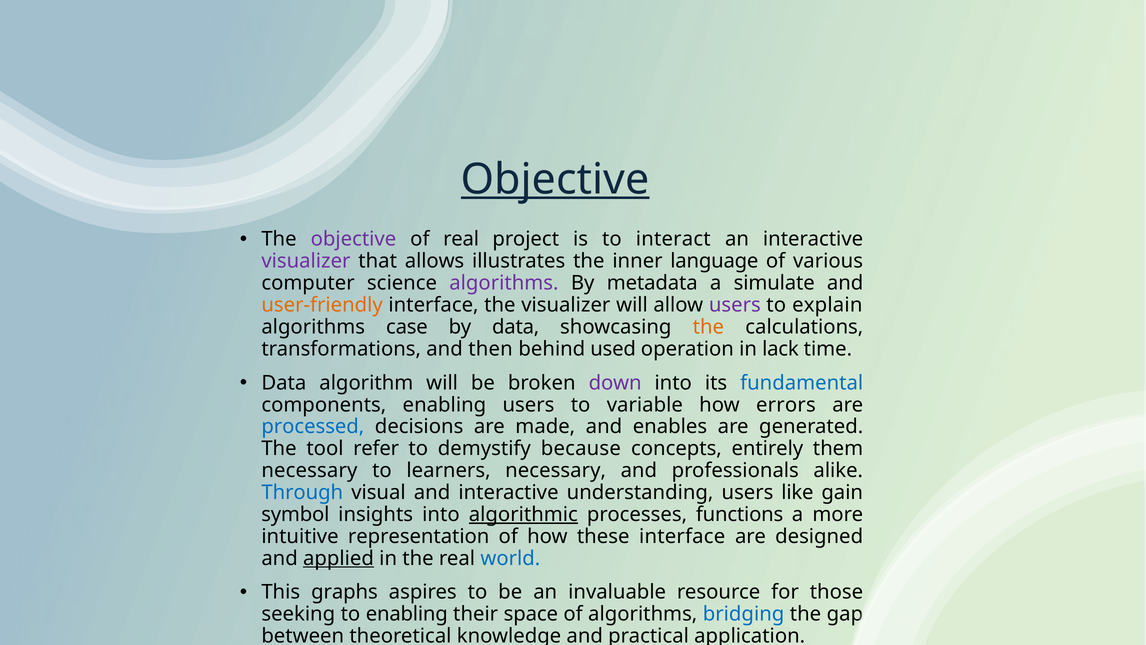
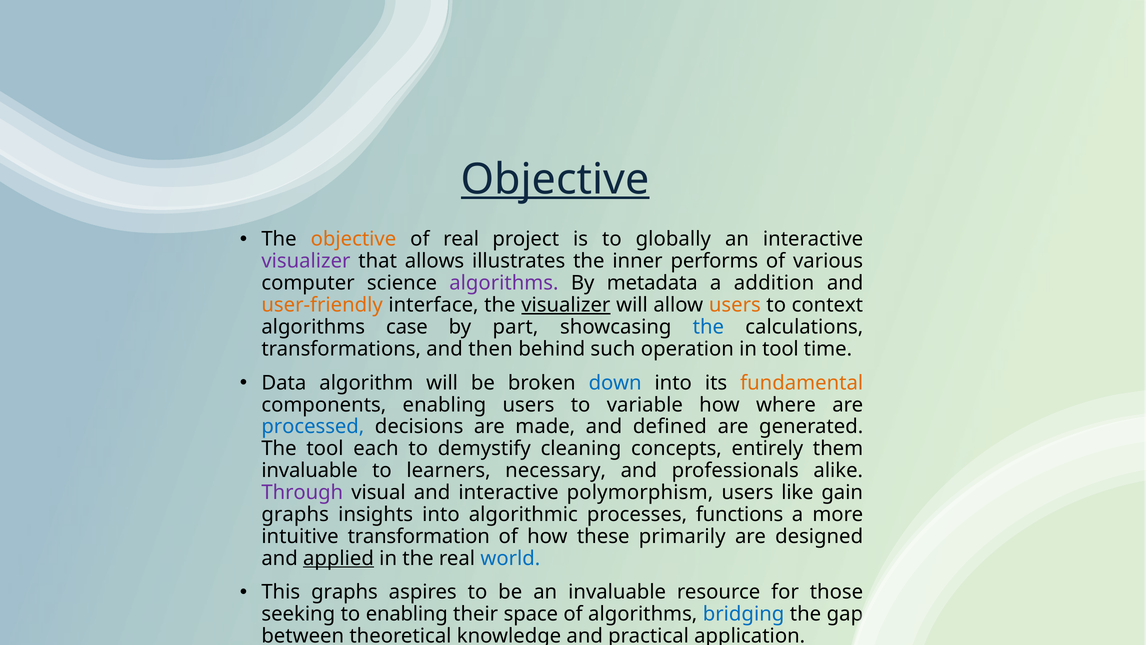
objective at (353, 239) colour: purple -> orange
interact: interact -> globally
language: language -> performs
simulate: simulate -> addition
visualizer at (566, 305) underline: none -> present
users at (735, 305) colour: purple -> orange
explain: explain -> context
by data: data -> part
the at (708, 327) colour: orange -> blue
used: used -> such
in lack: lack -> tool
down colour: purple -> blue
fundamental colour: blue -> orange
errors: errors -> where
enables: enables -> defined
refer: refer -> each
because: because -> cleaning
necessary at (309, 470): necessary -> invaluable
Through colour: blue -> purple
understanding: understanding -> polymorphism
symbol at (295, 514): symbol -> graphs
algorithmic underline: present -> none
representation: representation -> transformation
these interface: interface -> primarily
